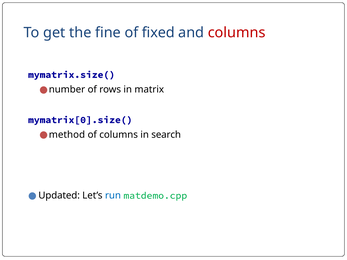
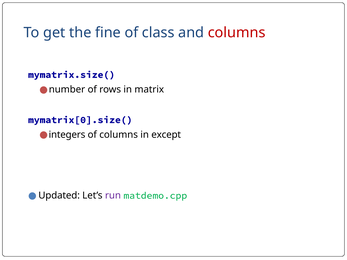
fixed: fixed -> class
method: method -> integers
search: search -> except
run colour: blue -> purple
